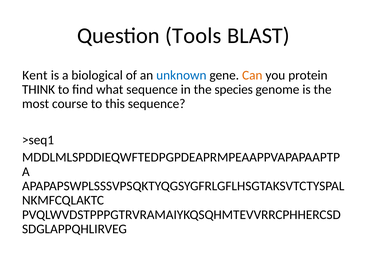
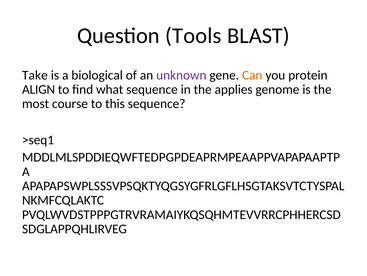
Kent: Kent -> Take
unknown colour: blue -> purple
THINK: THINK -> ALIGN
species: species -> applies
